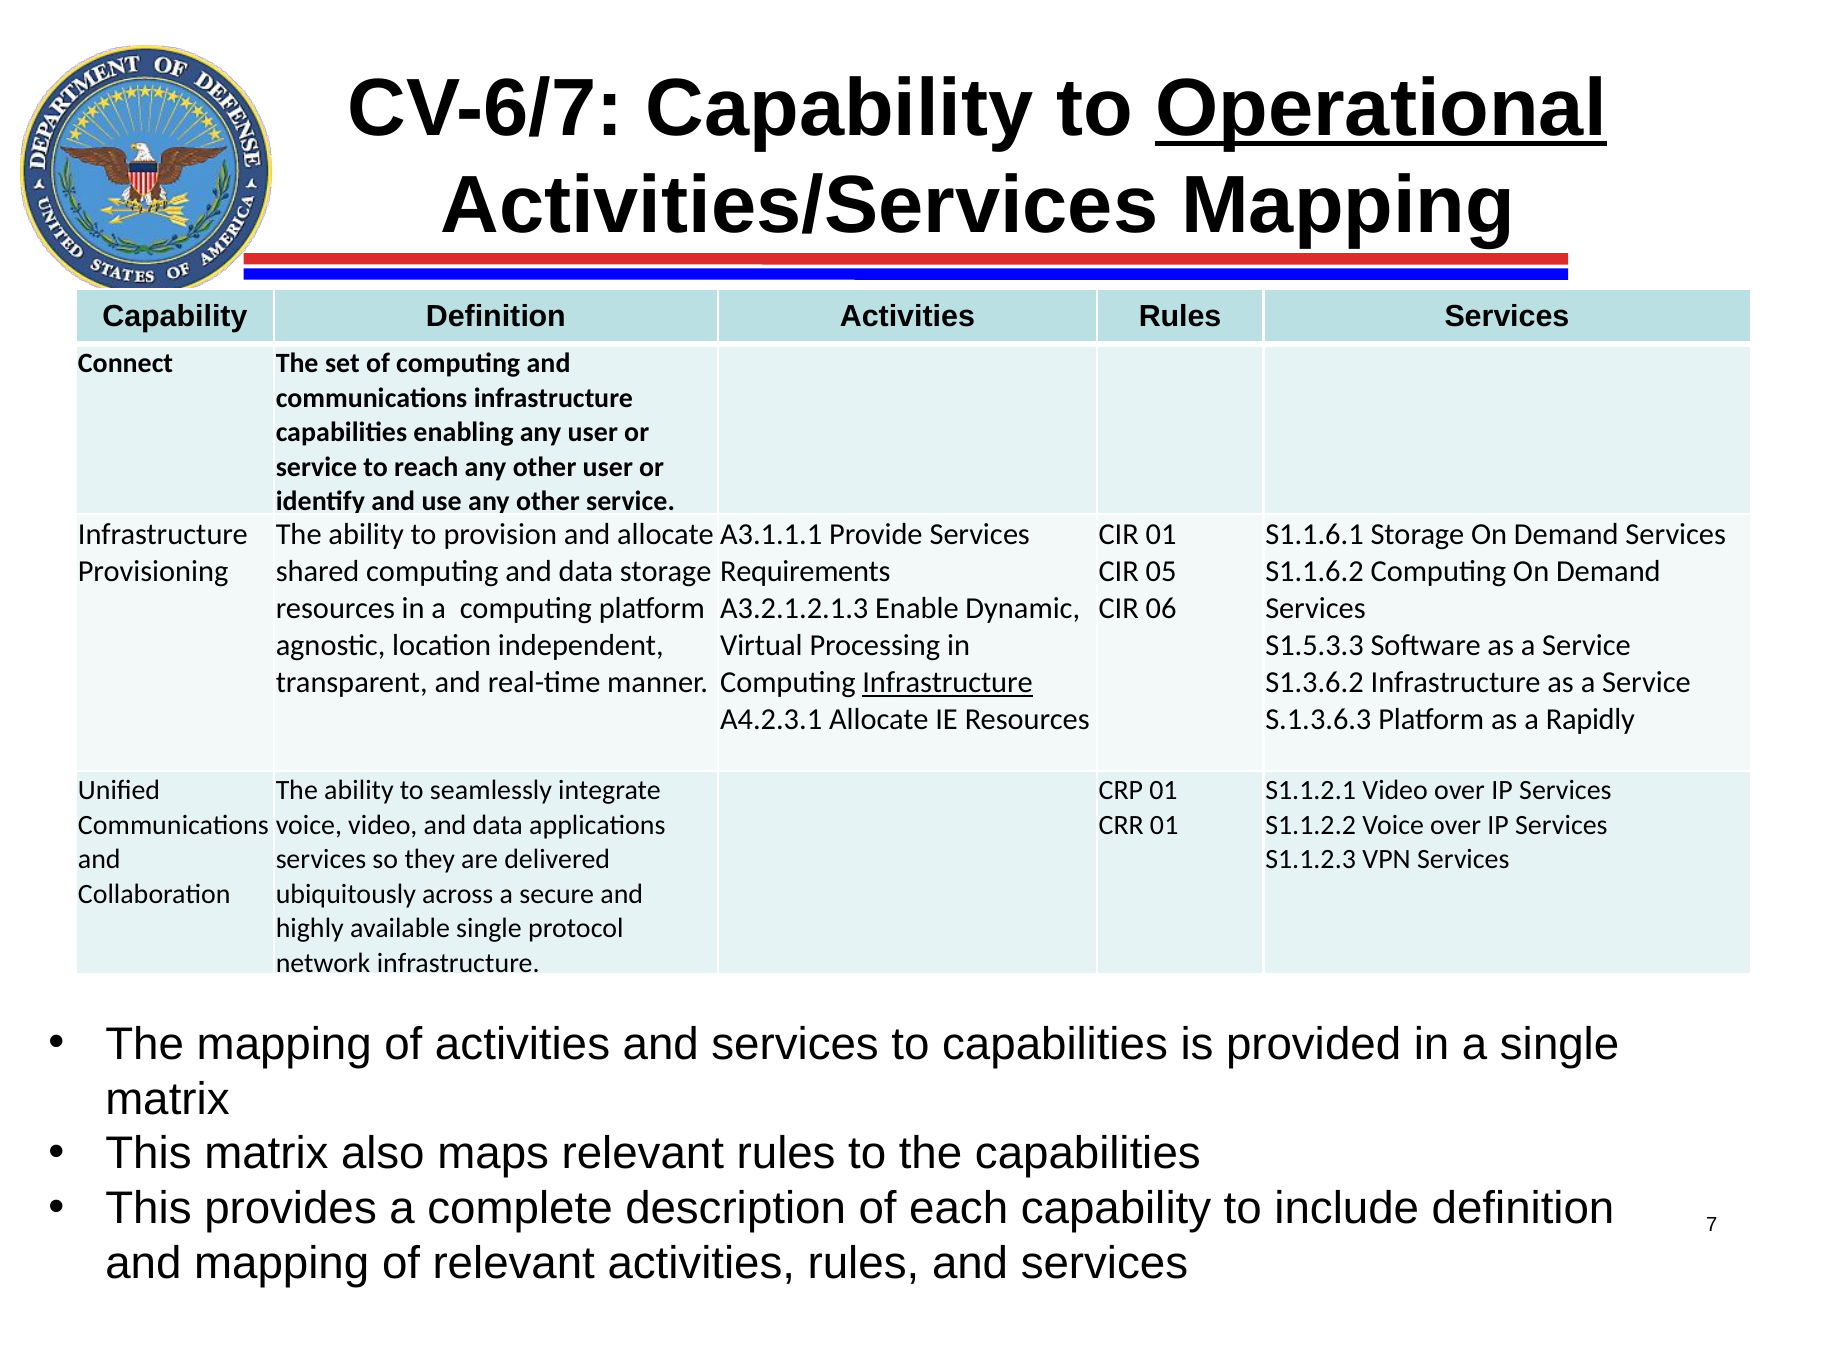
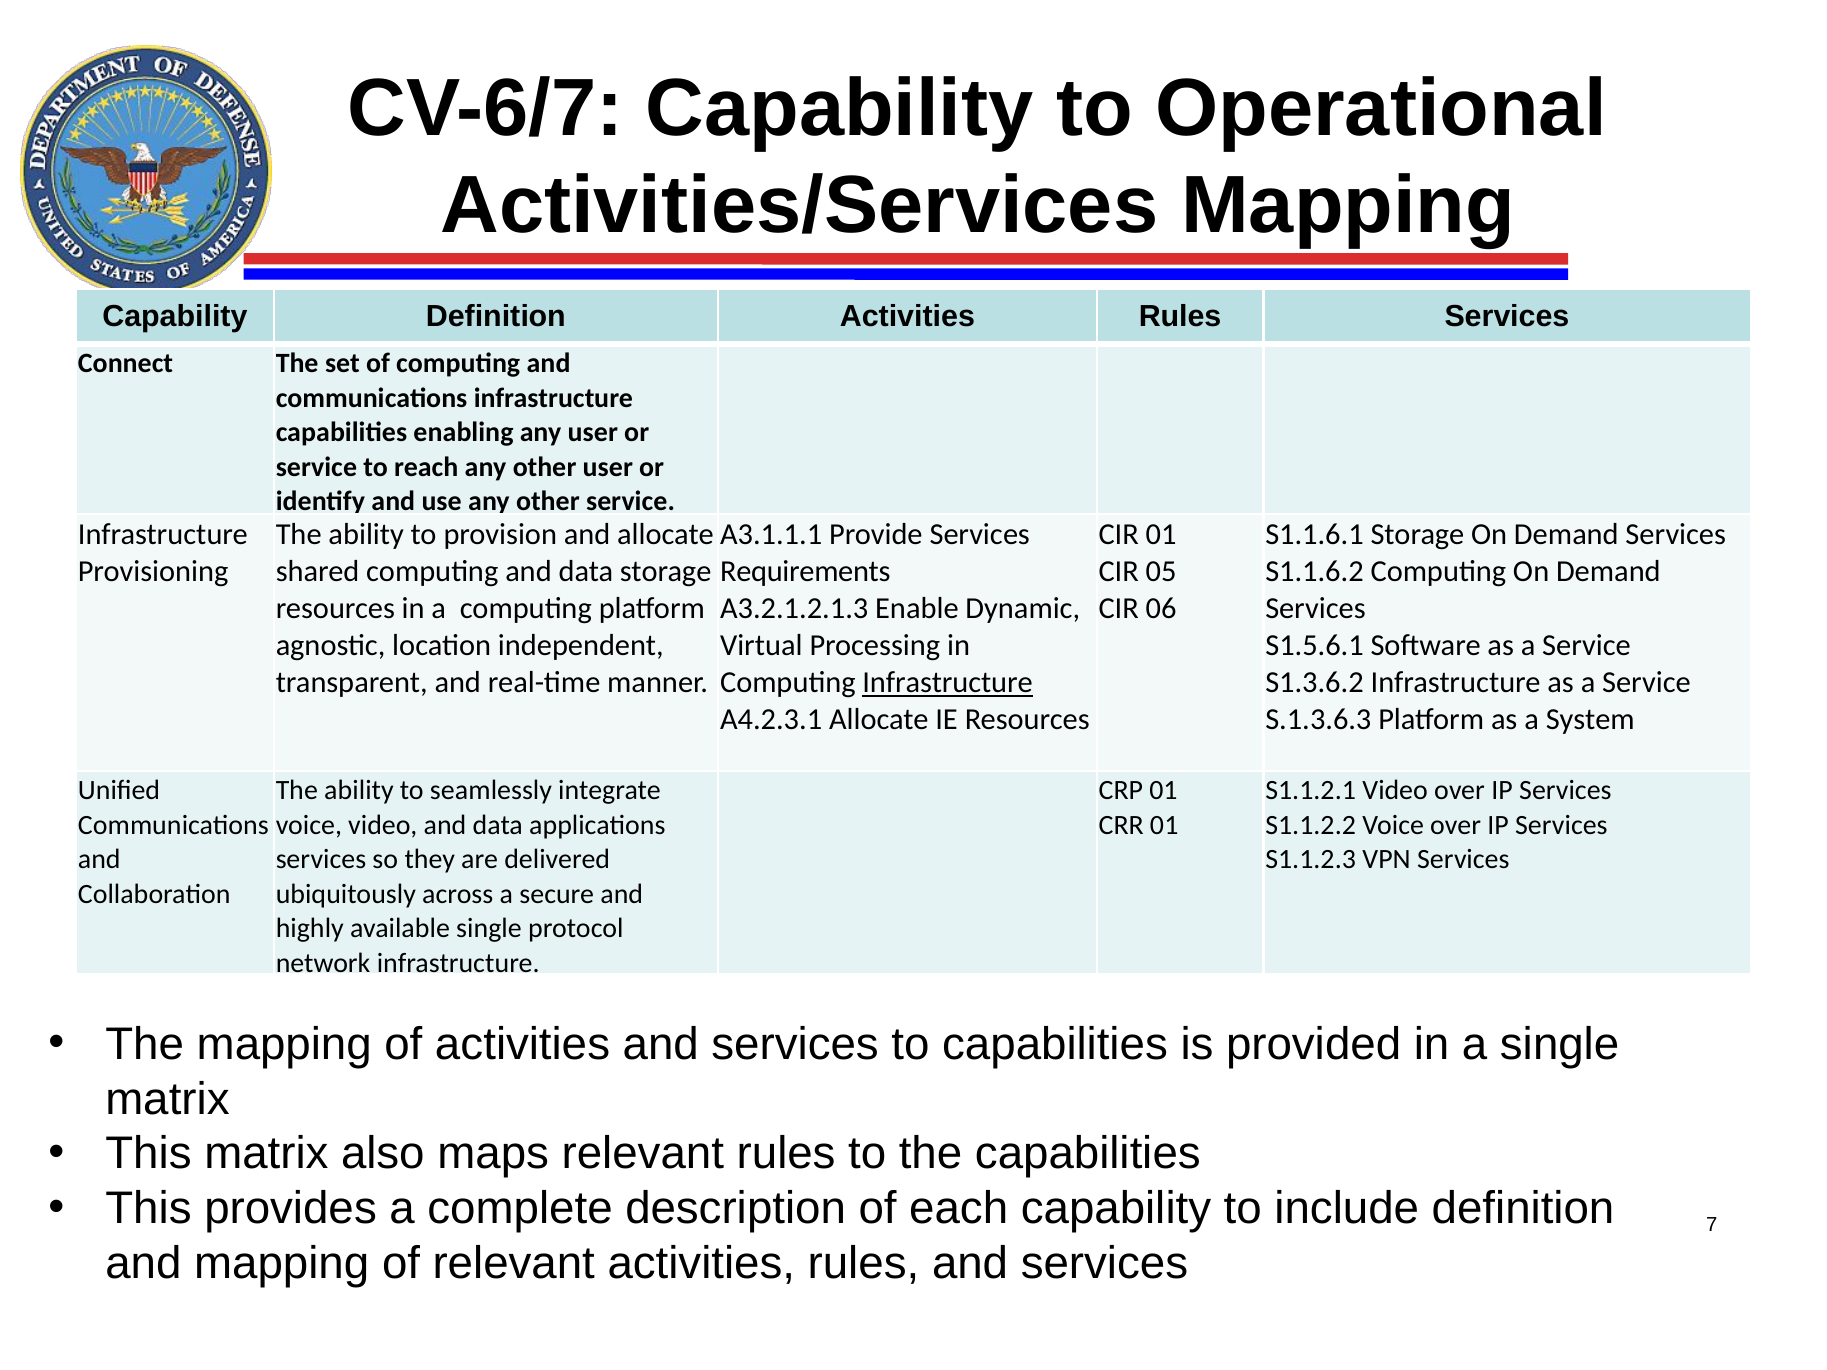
Operational underline: present -> none
S1.5.3.3: S1.5.3.3 -> S1.5.6.1
Rapidly: Rapidly -> System
